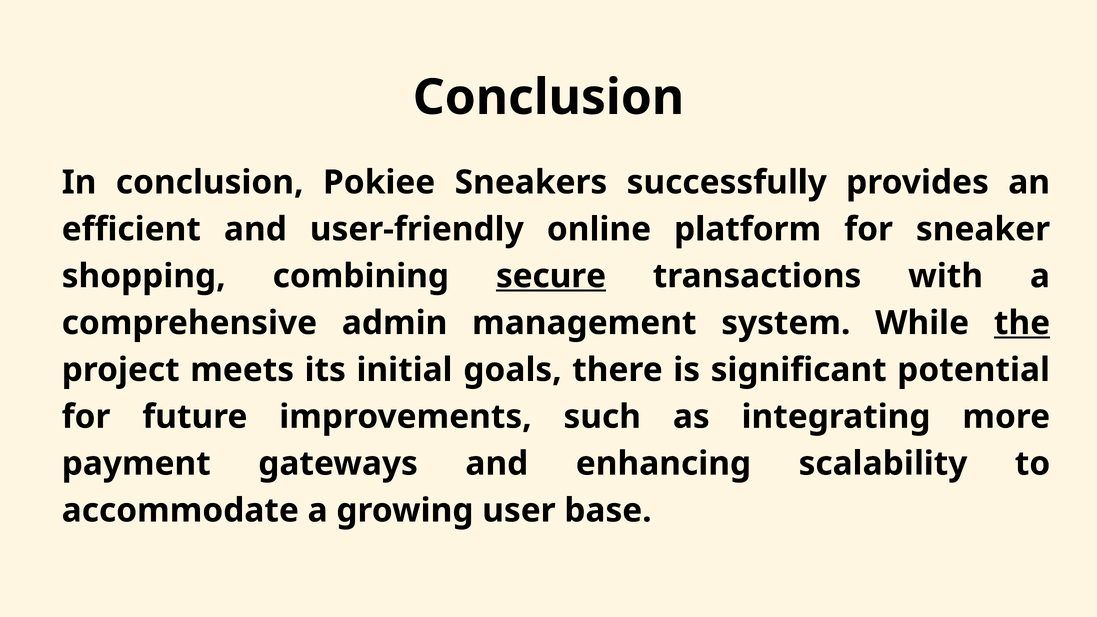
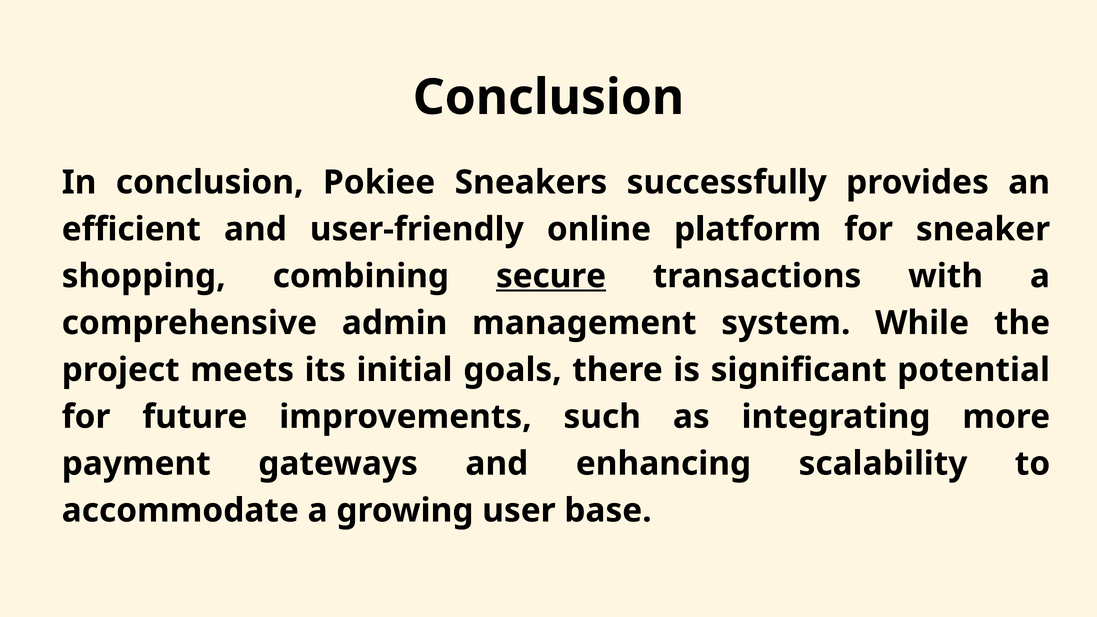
the underline: present -> none
